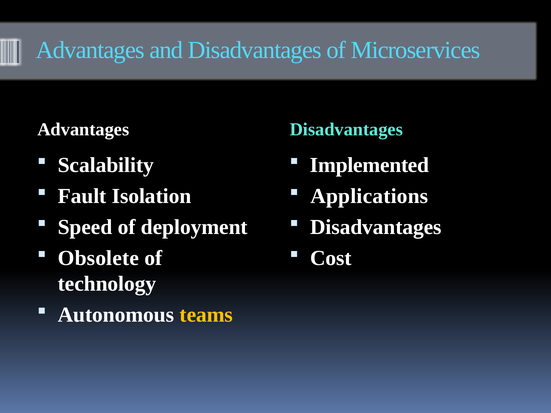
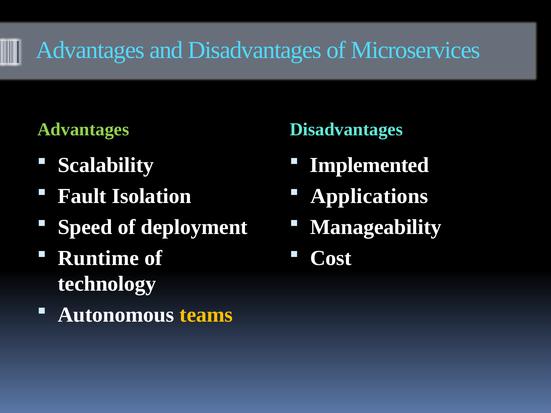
Advantages at (83, 130) colour: white -> light green
Disadvantages at (376, 227): Disadvantages -> Manageability
Obsolete: Obsolete -> Runtime
